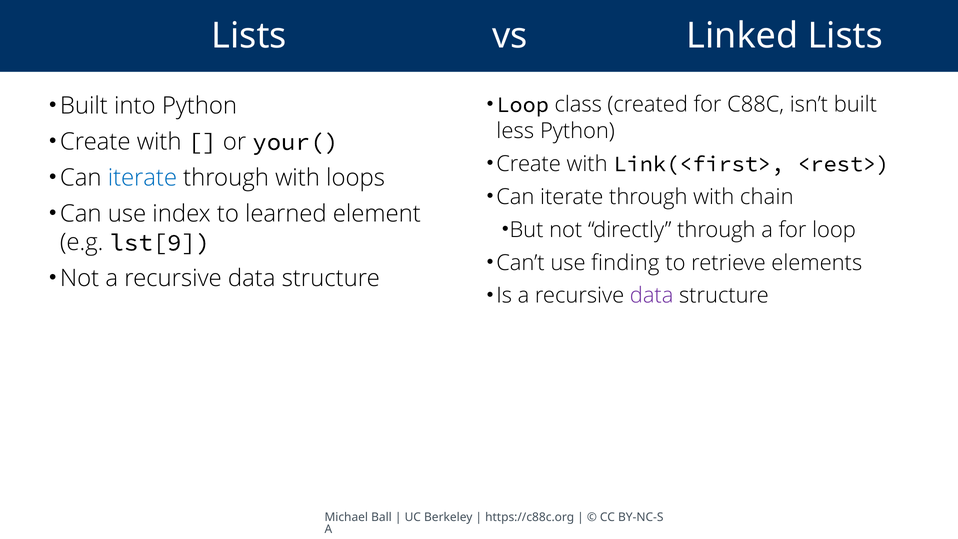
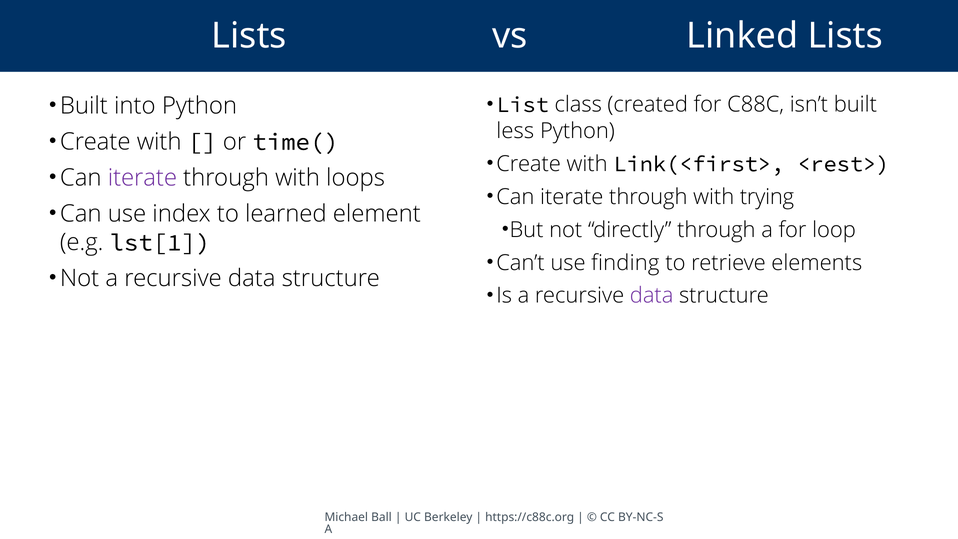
Loop at (523, 105): Loop -> List
your(: your( -> time(
iterate at (142, 178) colour: blue -> purple
chain: chain -> trying
lst[9: lst[9 -> lst[1
